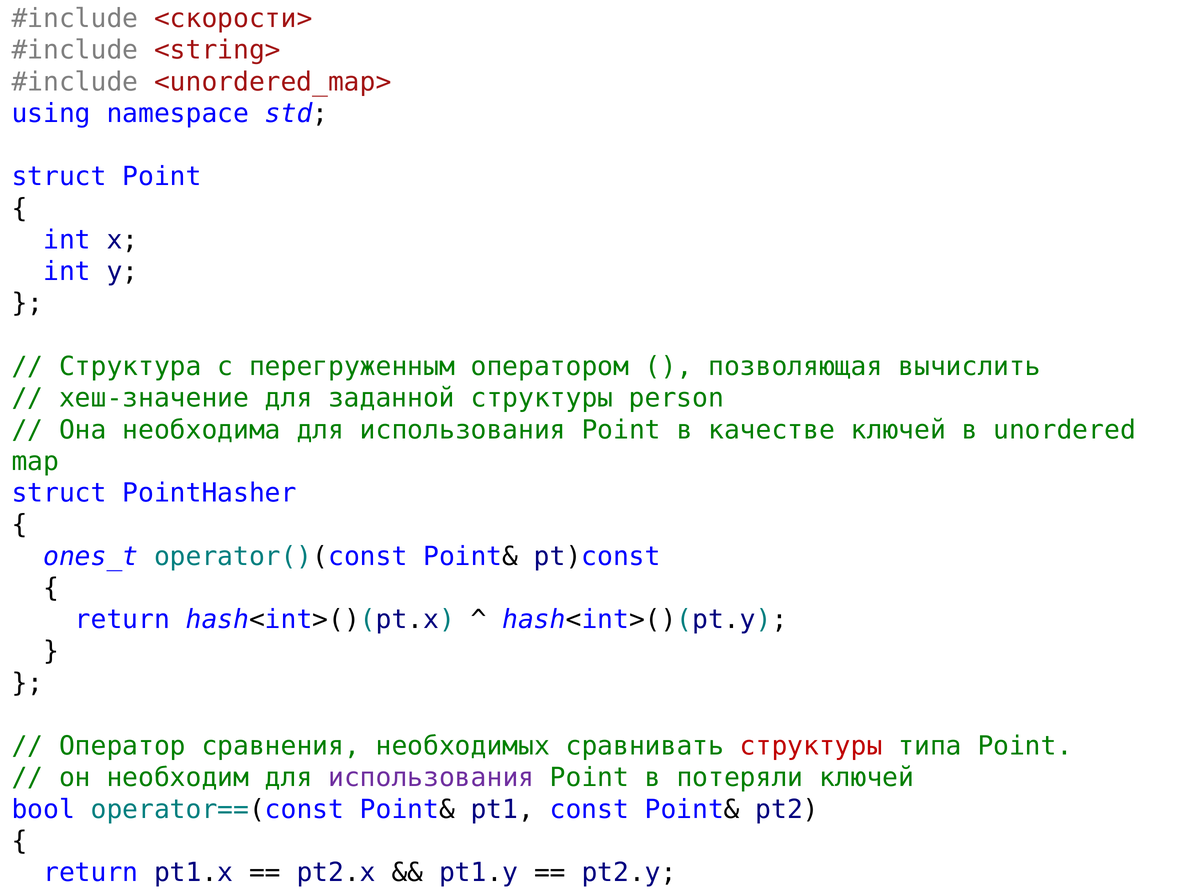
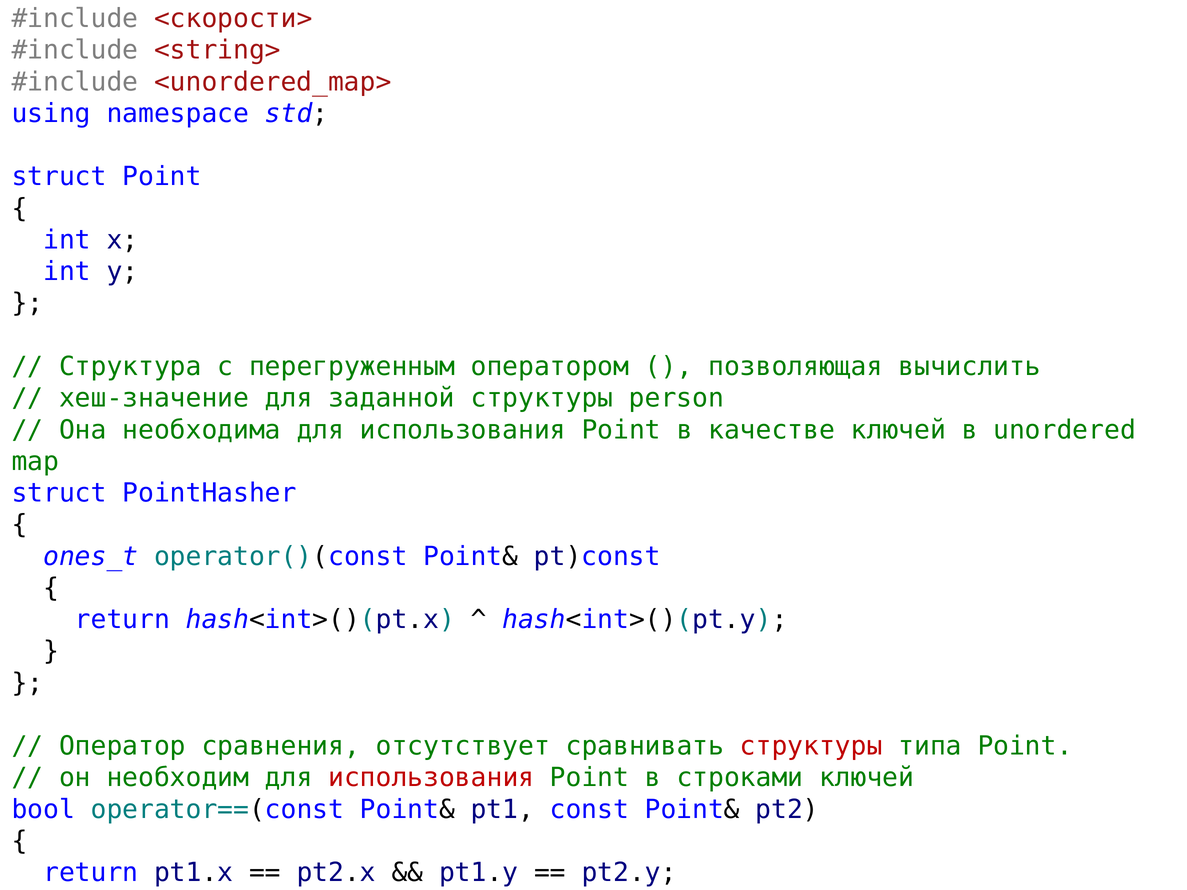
необходимых: необходимых -> отсутствует
использования at (431, 778) colour: purple -> red
потеряли: потеряли -> строками
